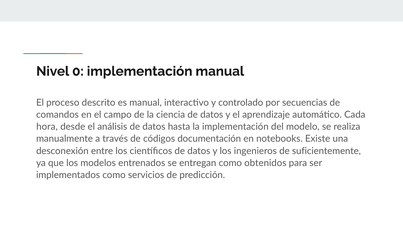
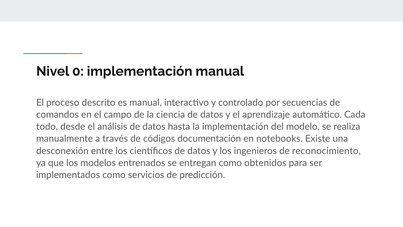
hora: hora -> todo
suficientemente: suficientemente -> reconocimiento
